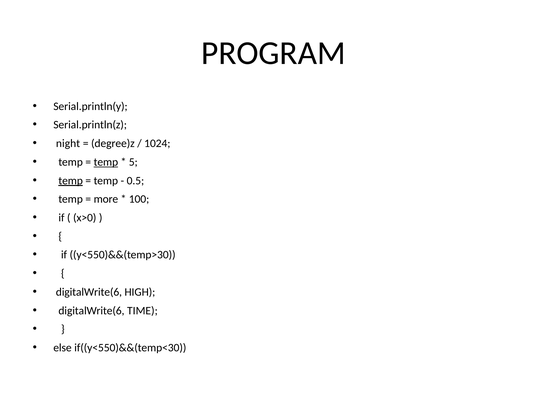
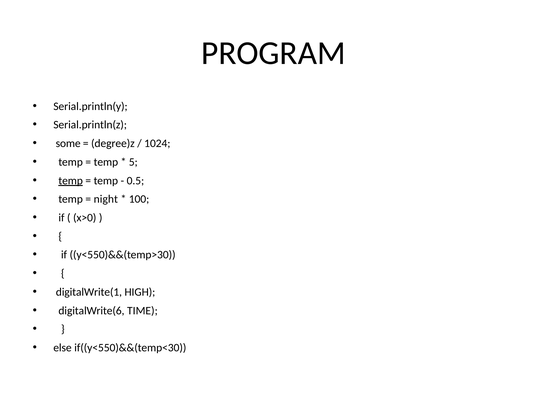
night: night -> some
temp at (106, 162) underline: present -> none
more: more -> night
digitalWrite(6 at (89, 292): digitalWrite(6 -> digitalWrite(1
